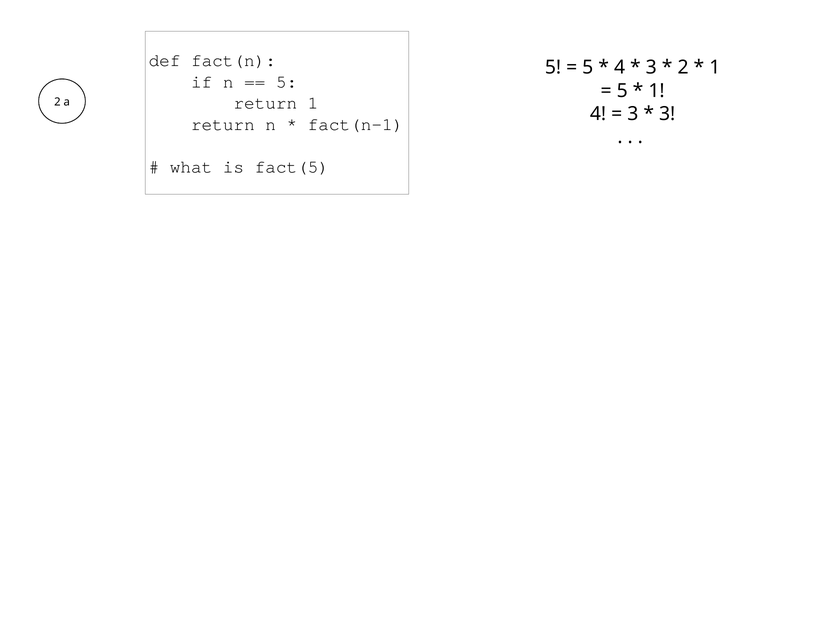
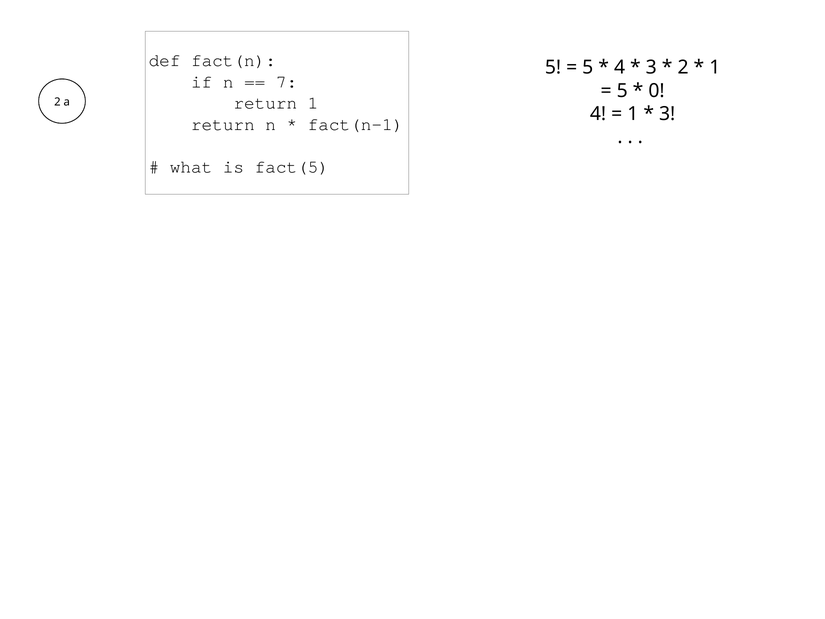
5 at (287, 82): 5 -> 7
1 at (657, 91): 1 -> 0
3 at (633, 114): 3 -> 1
